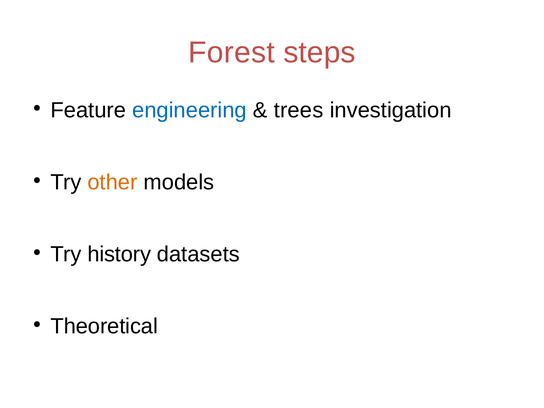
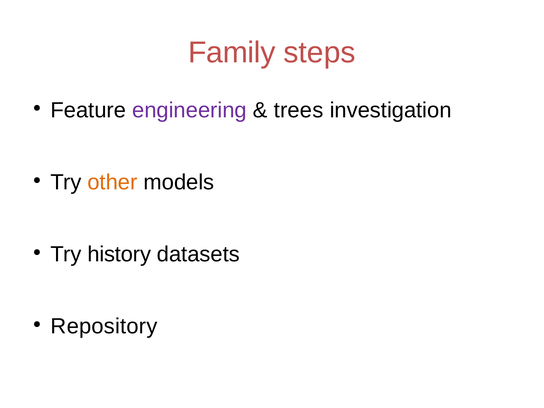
Forest: Forest -> Family
engineering colour: blue -> purple
Theoretical: Theoretical -> Repository
